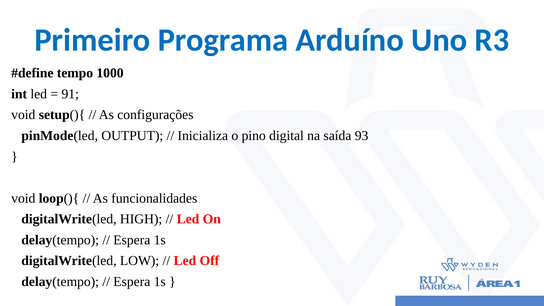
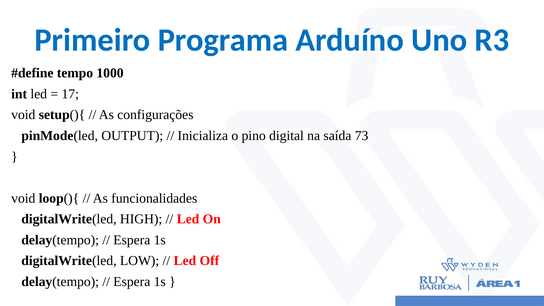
91: 91 -> 17
93: 93 -> 73
